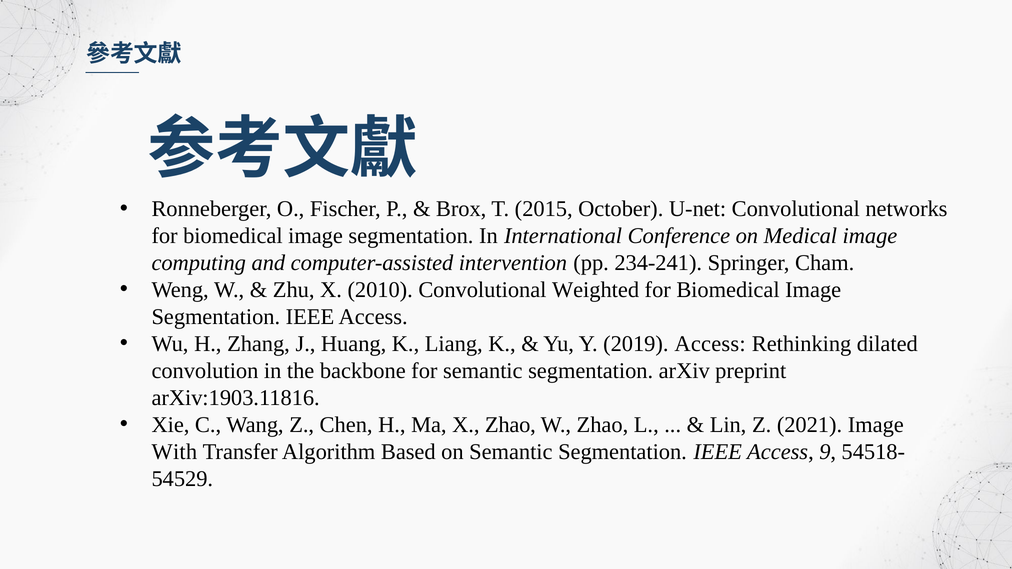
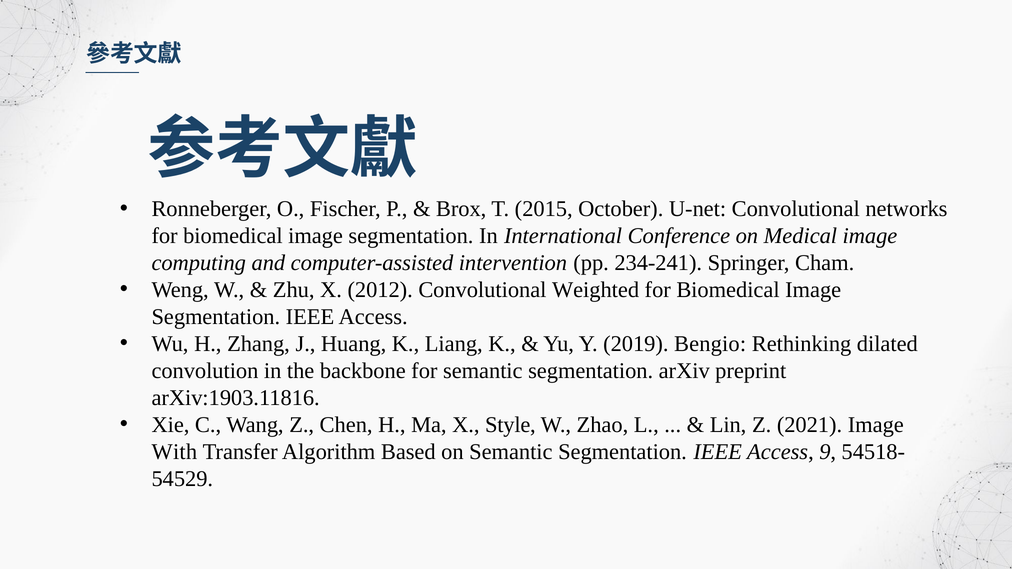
2010: 2010 -> 2012
2019 Access: Access -> Bengio
X Zhao: Zhao -> Style
